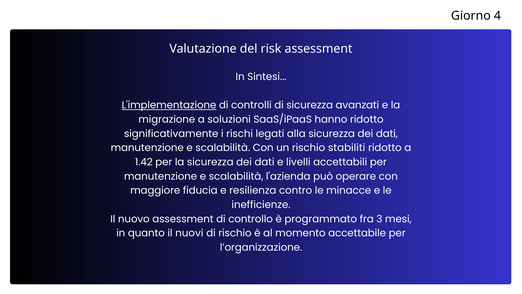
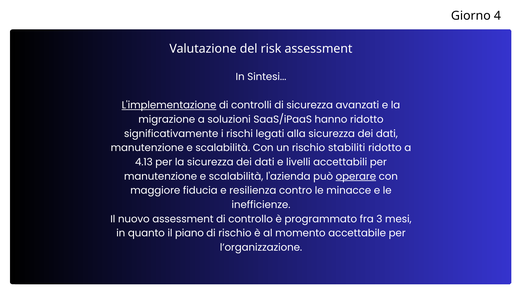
1.42: 1.42 -> 4.13
operare underline: none -> present
nuovi: nuovi -> piano
